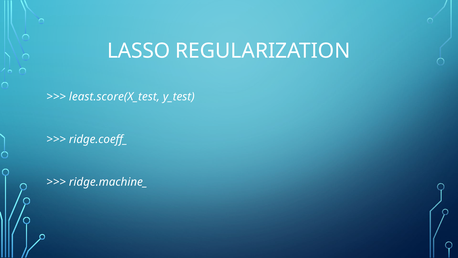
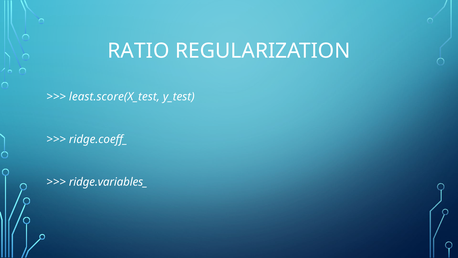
LASSO: LASSO -> RATIO
ridge.machine_: ridge.machine_ -> ridge.variables_
